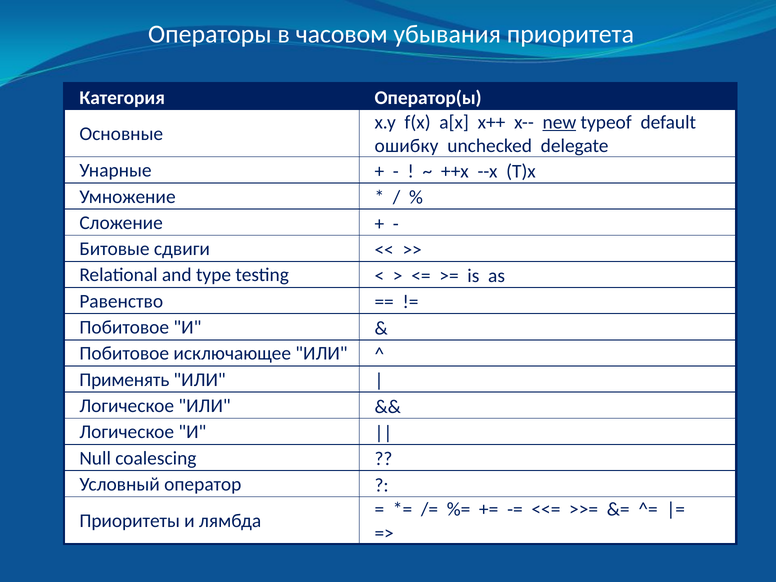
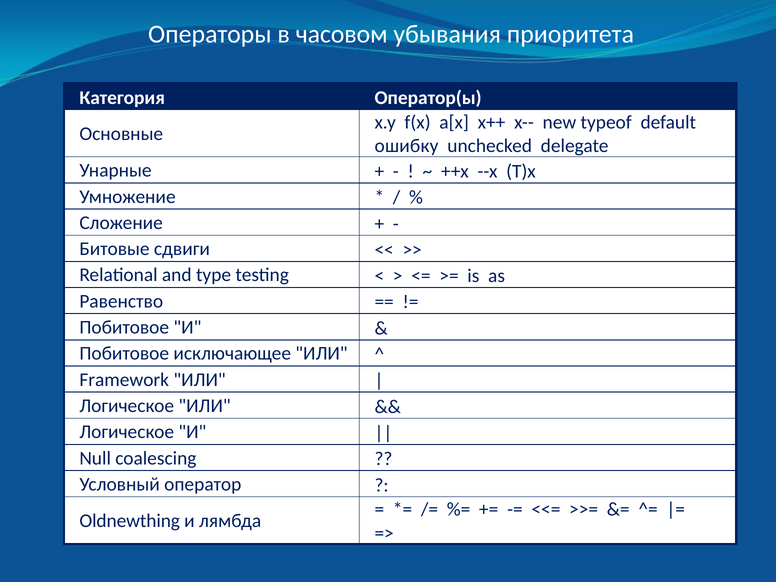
new underline: present -> none
Применять: Применять -> Framework
Приоритеты: Приоритеты -> Oldnewthing
